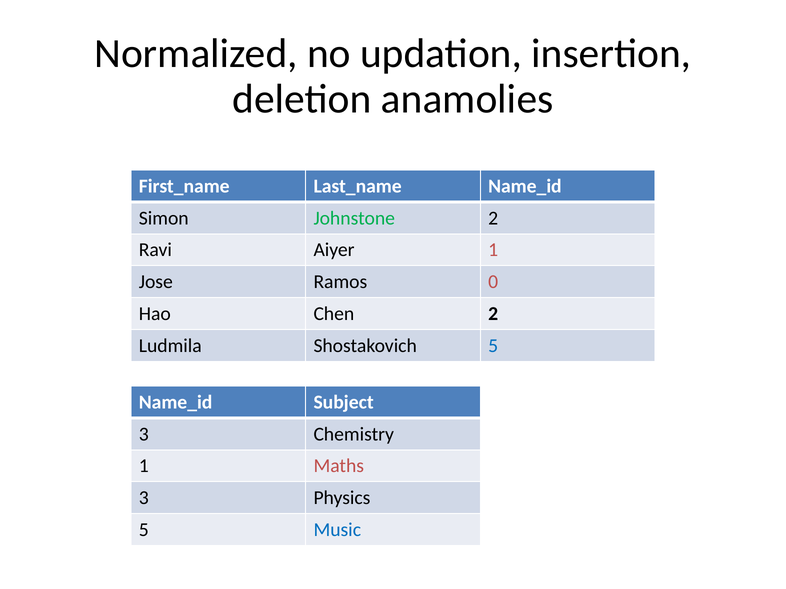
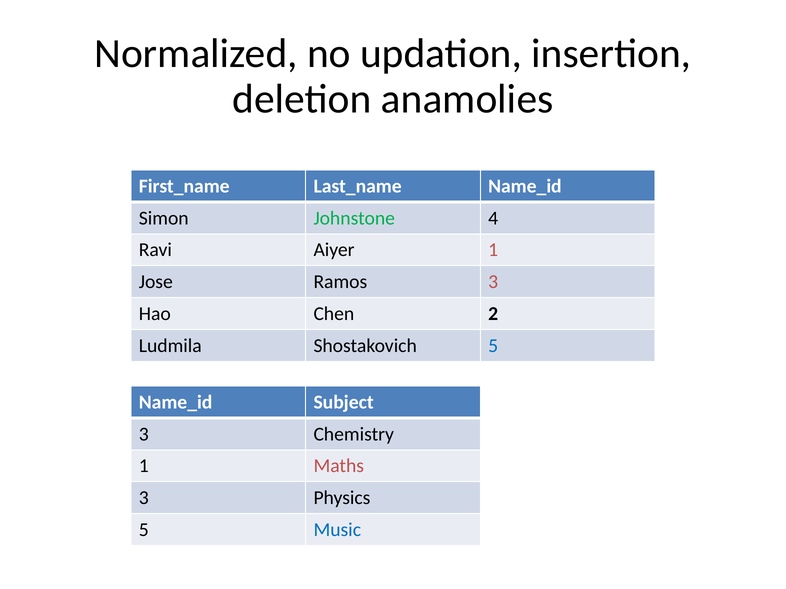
Johnstone 2: 2 -> 4
Ramos 0: 0 -> 3
